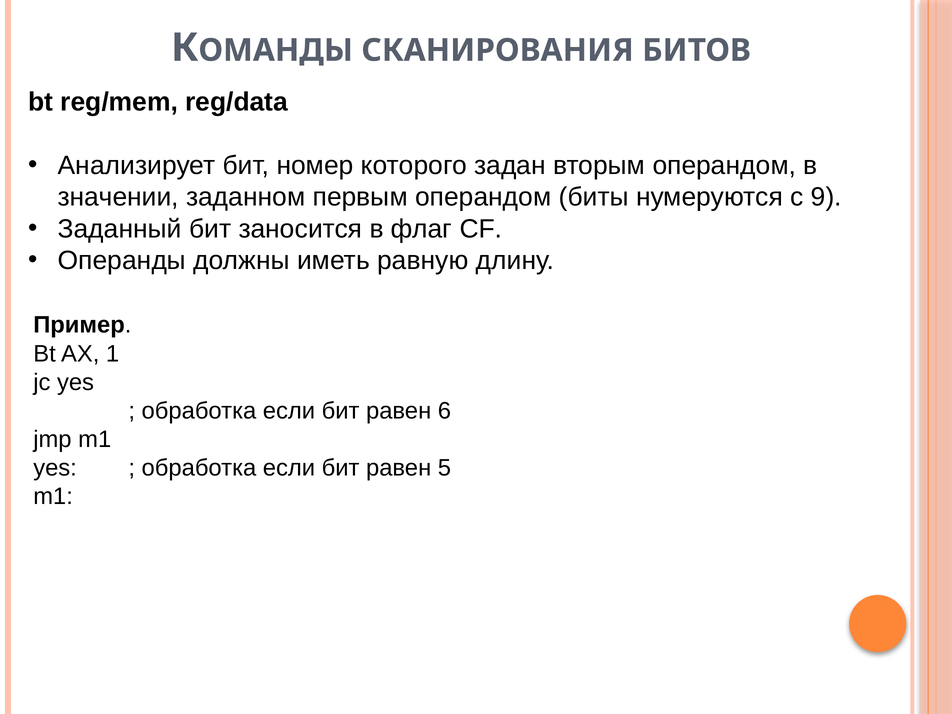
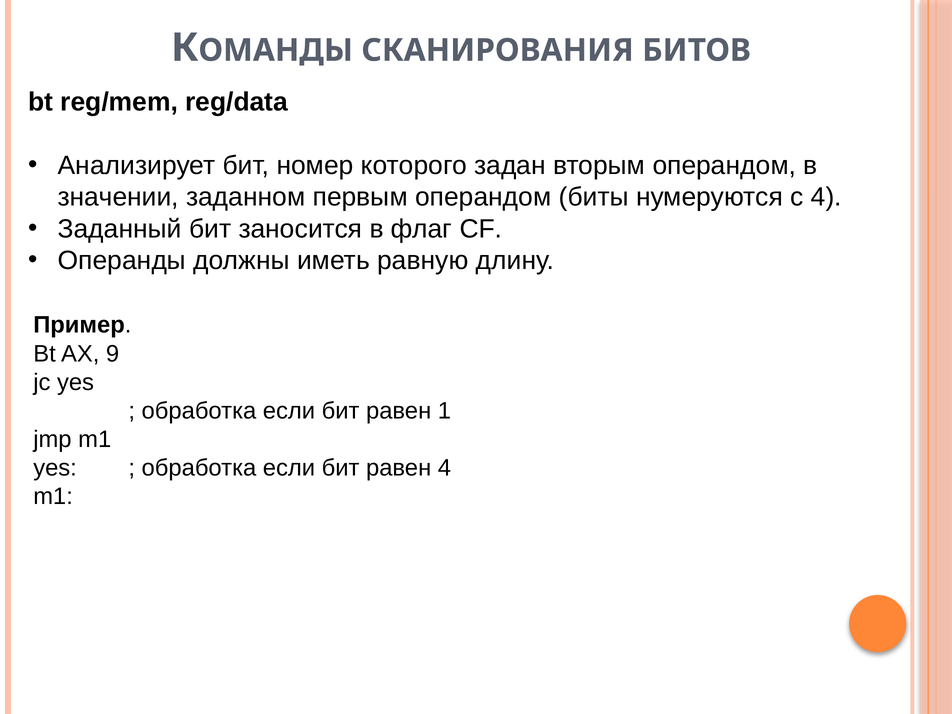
с 9: 9 -> 4
1: 1 -> 9
6: 6 -> 1
равен 5: 5 -> 4
